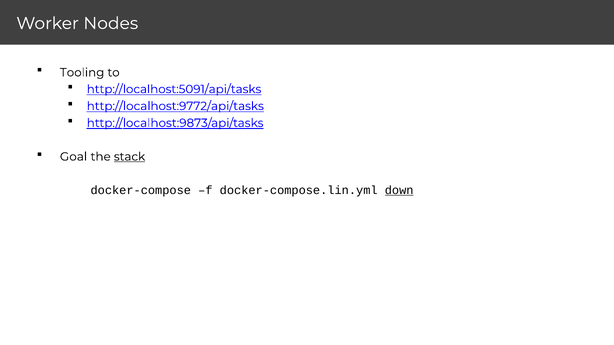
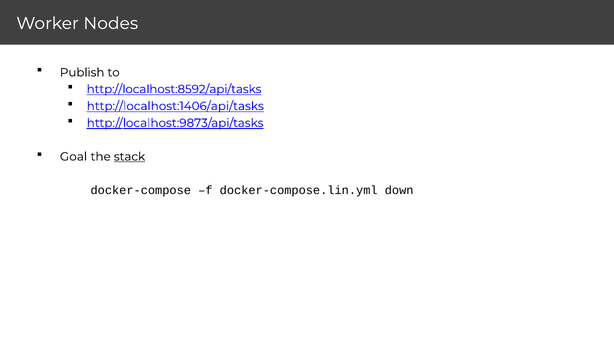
Tooling: Tooling -> Publish
http://localhost:5091/api/tasks: http://localhost:5091/api/tasks -> http://localhost:8592/api/tasks
http://localhost:9772/api/tasks: http://localhost:9772/api/tasks -> http://localhost:1406/api/tasks
down underline: present -> none
